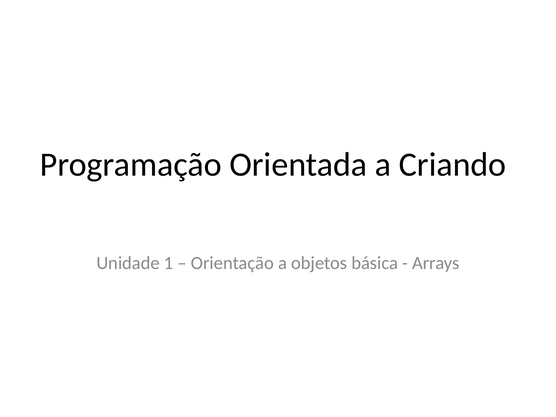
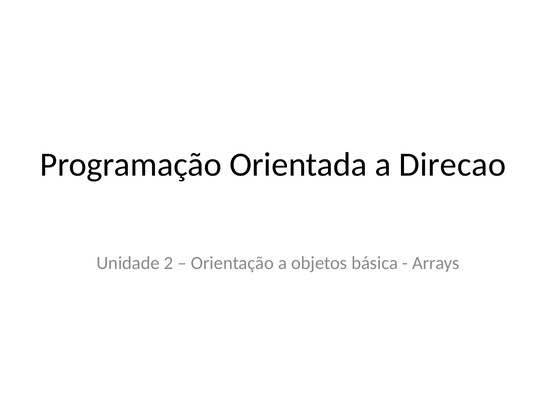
Criando: Criando -> Direcao
1: 1 -> 2
